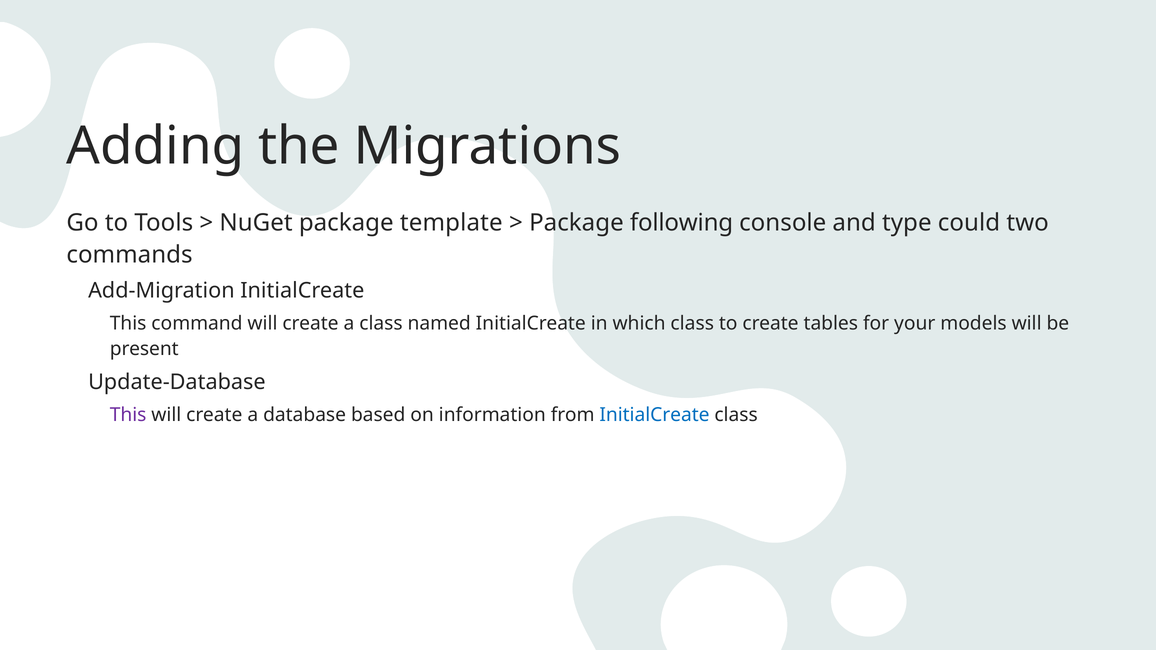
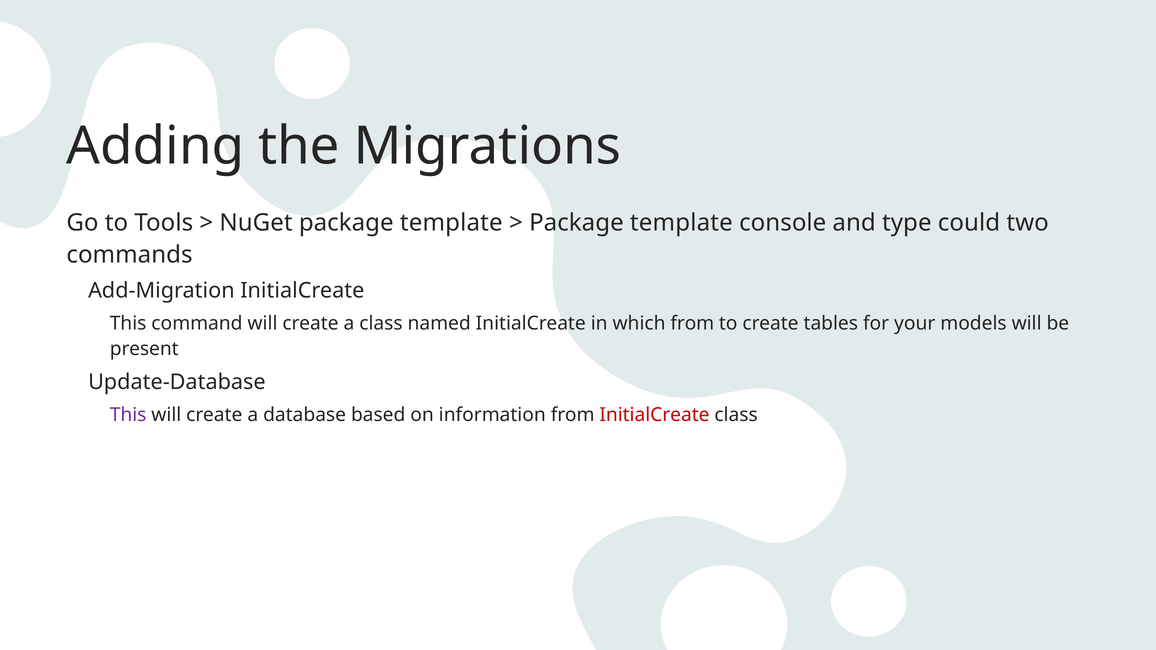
following at (682, 223): following -> template
which class: class -> from
InitialCreate at (655, 415) colour: blue -> red
